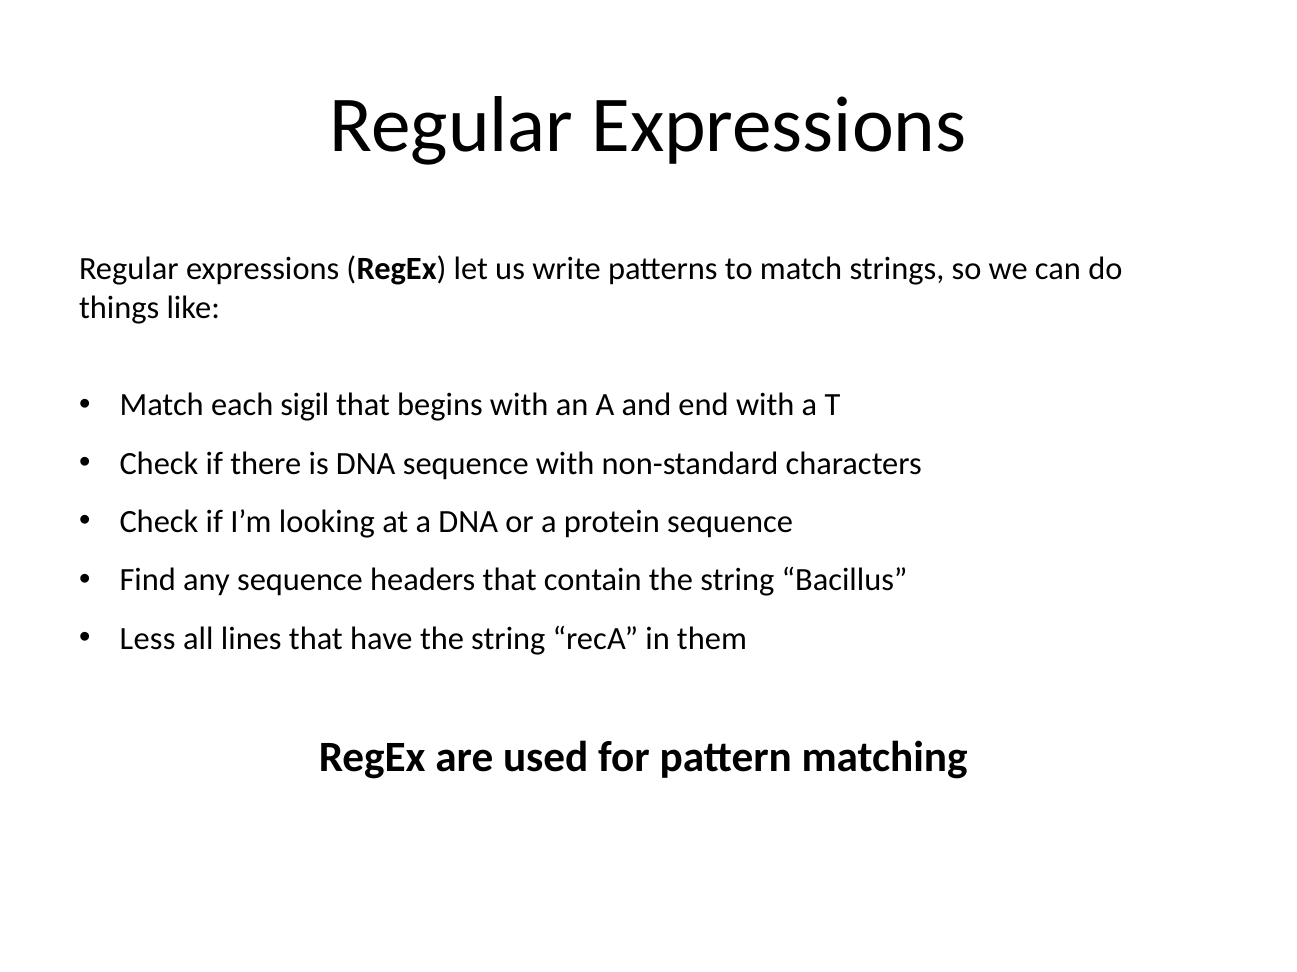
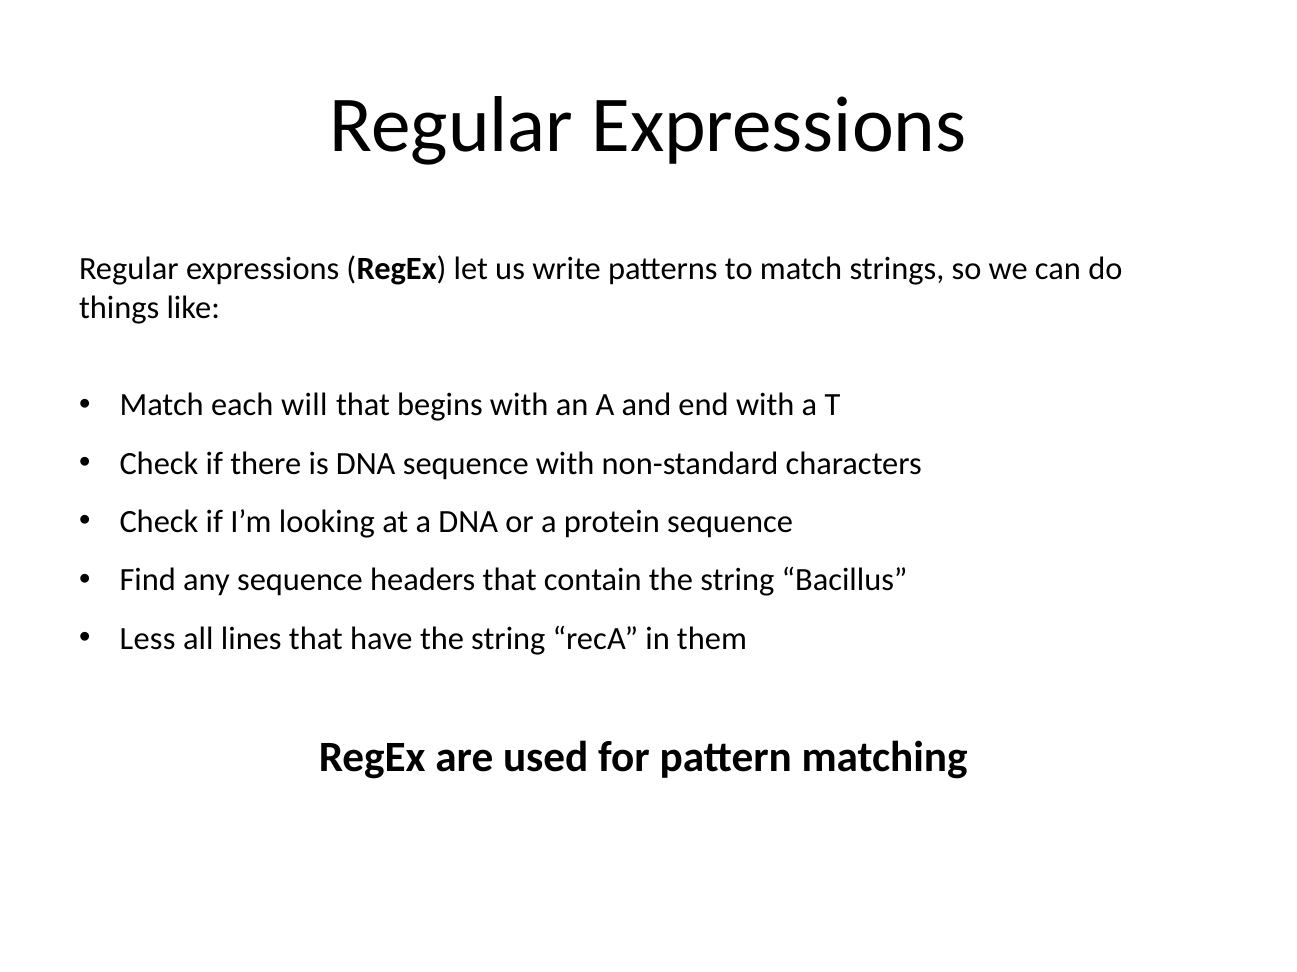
sigil: sigil -> will
